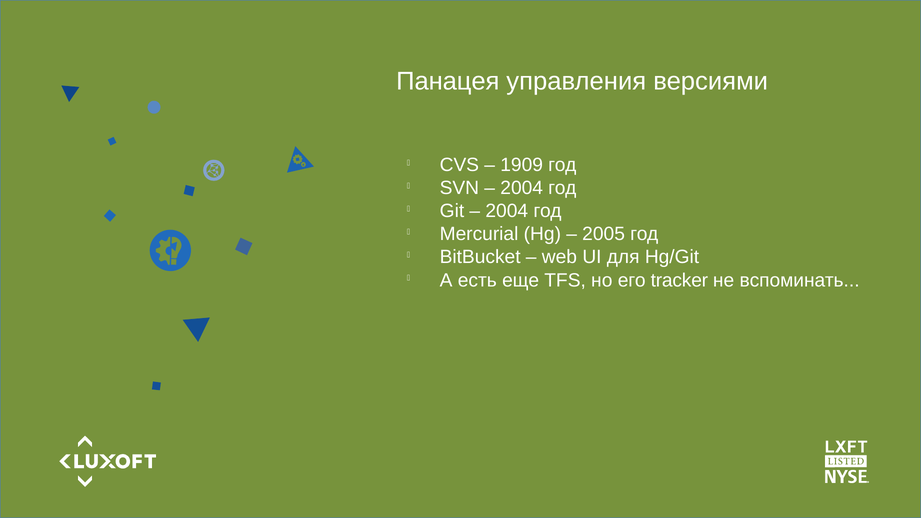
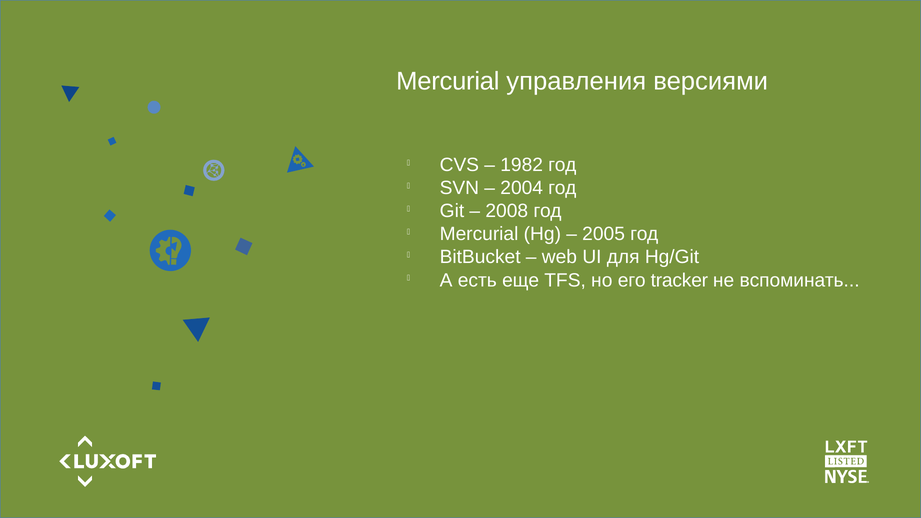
Панацея at (448, 81): Панацея -> Mercurial
1909: 1909 -> 1982
2004 at (507, 211): 2004 -> 2008
